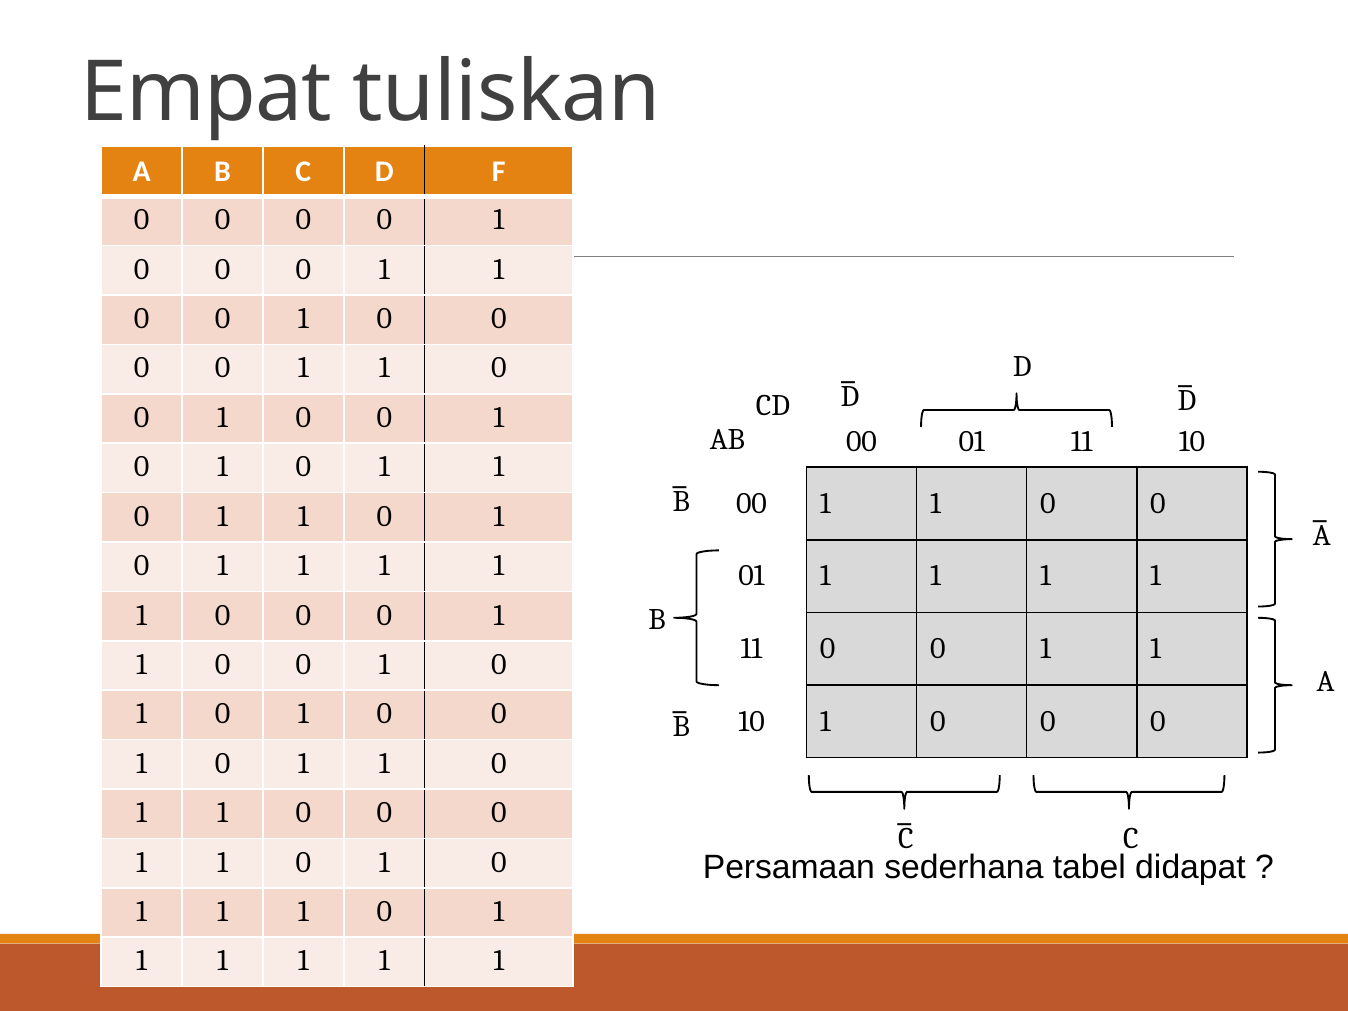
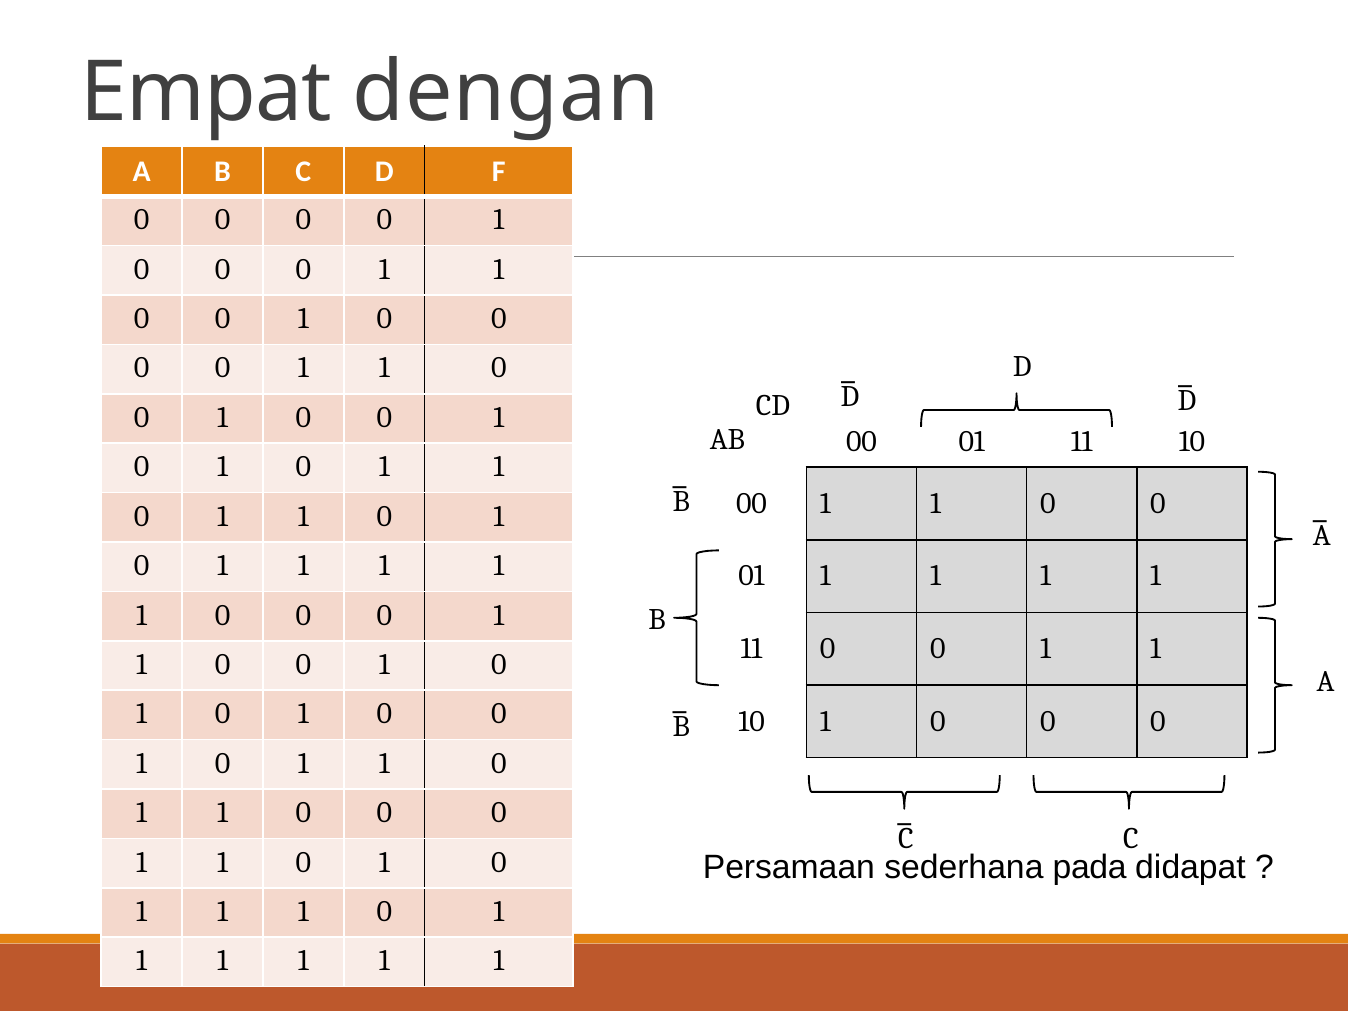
tuliskan: tuliskan -> dengan
tabel: tabel -> pada
